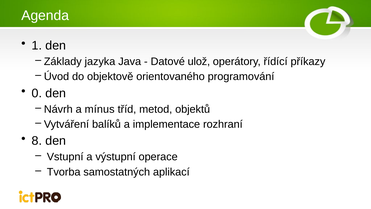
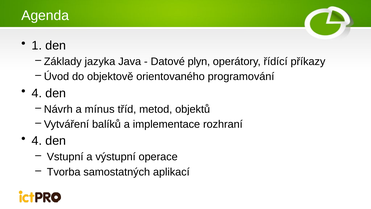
ulož: ulož -> plyn
0 at (37, 93): 0 -> 4
8 at (37, 141): 8 -> 4
